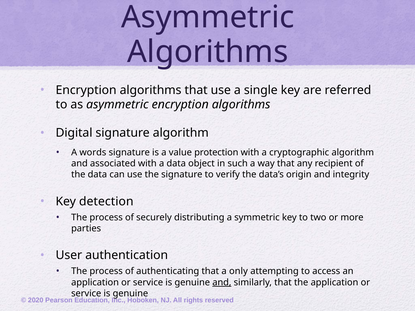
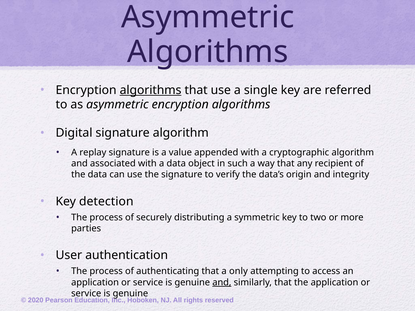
algorithms at (151, 90) underline: none -> present
words: words -> replay
protection: protection -> appended
